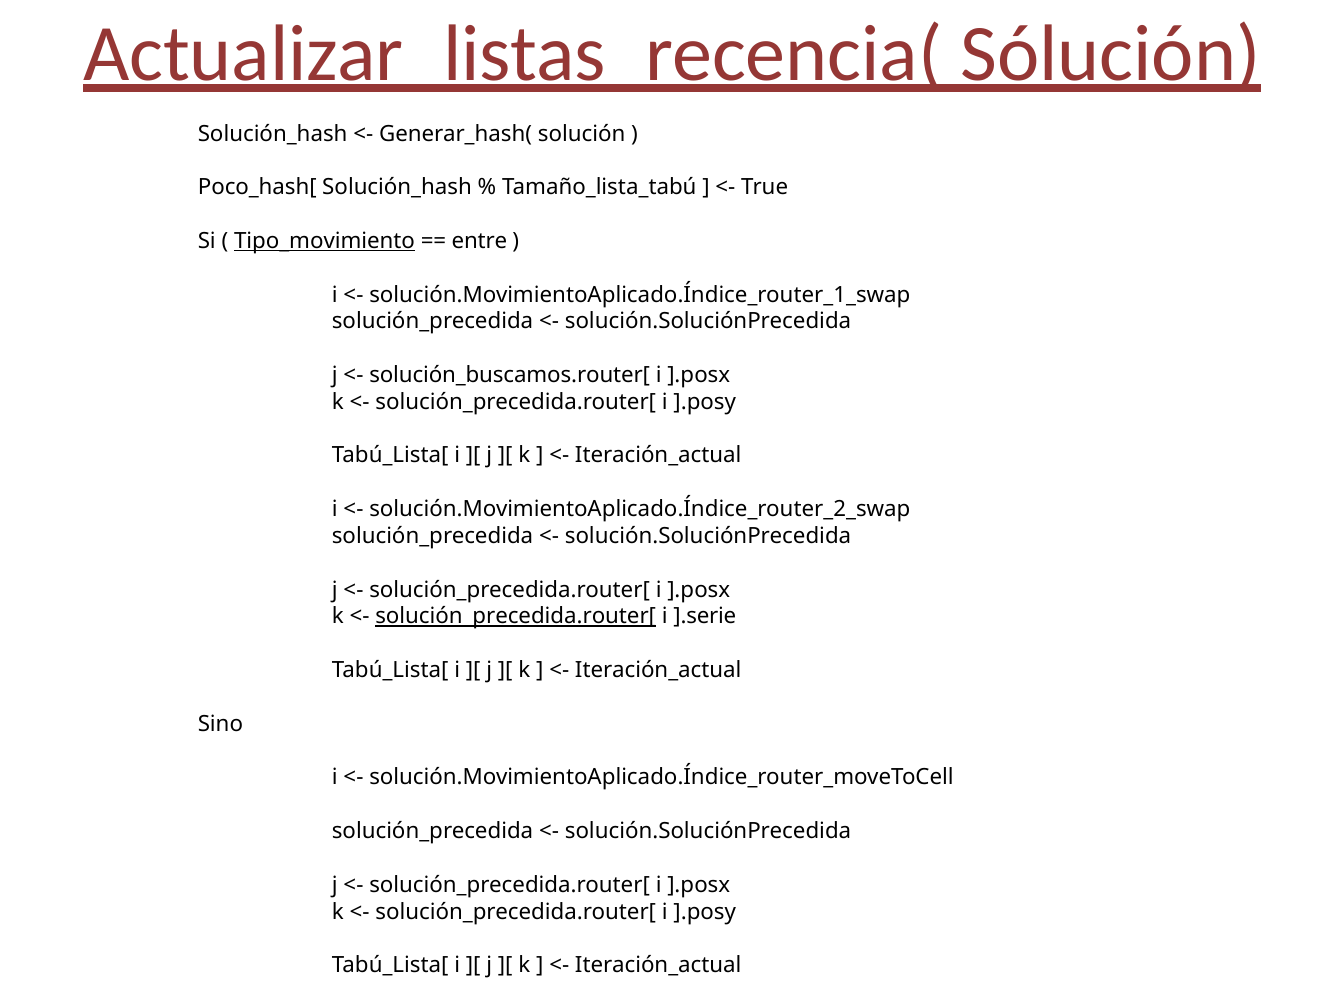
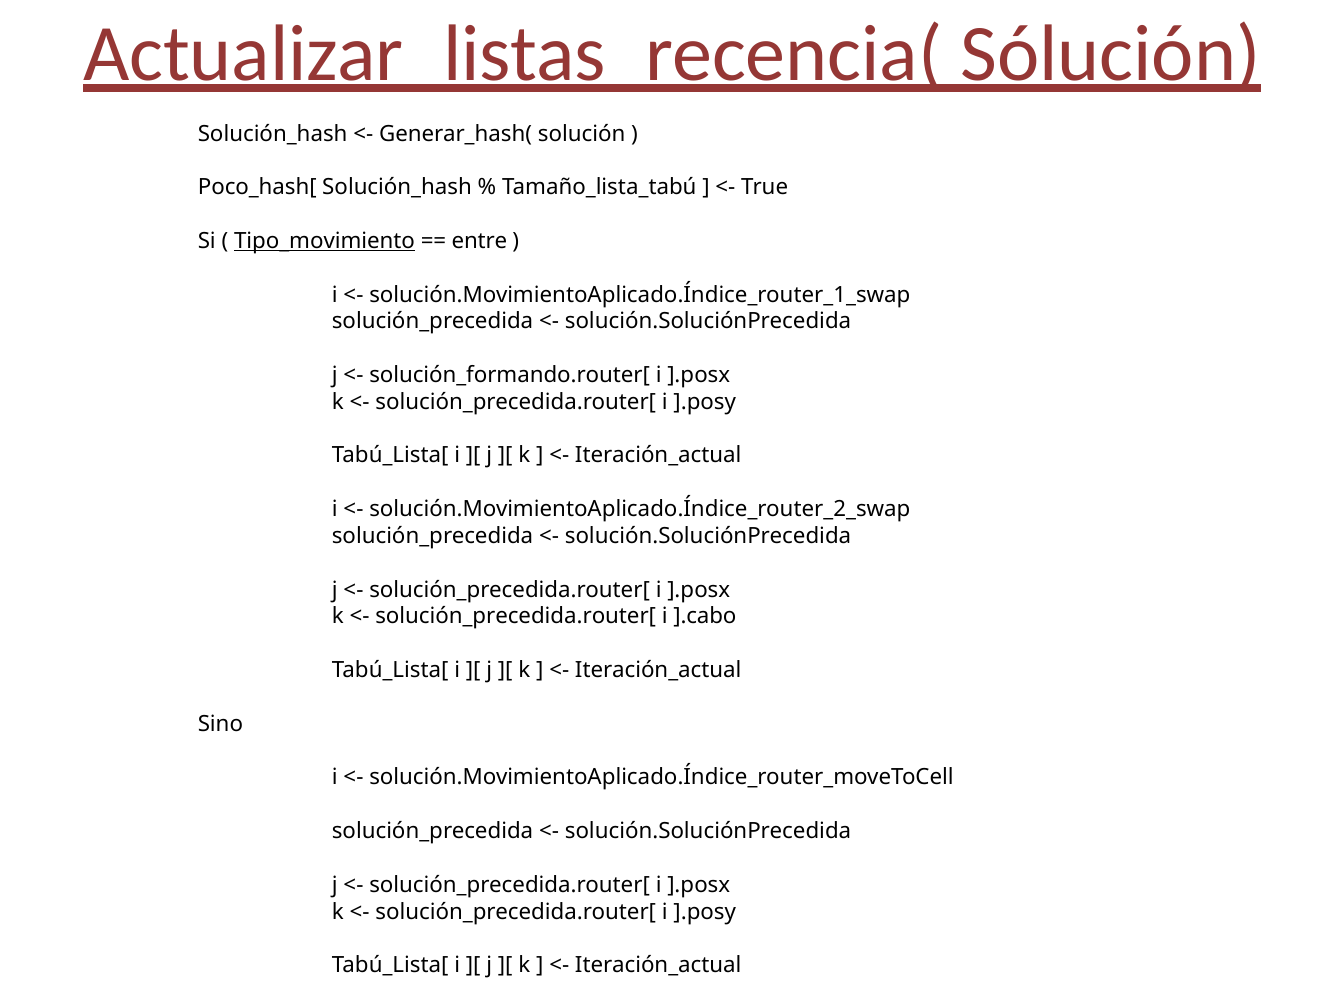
solución_buscamos.router[: solución_buscamos.router[ -> solución_formando.router[
solución_precedida.router[ at (516, 616) underline: present -> none
].serie: ].serie -> ].cabo
